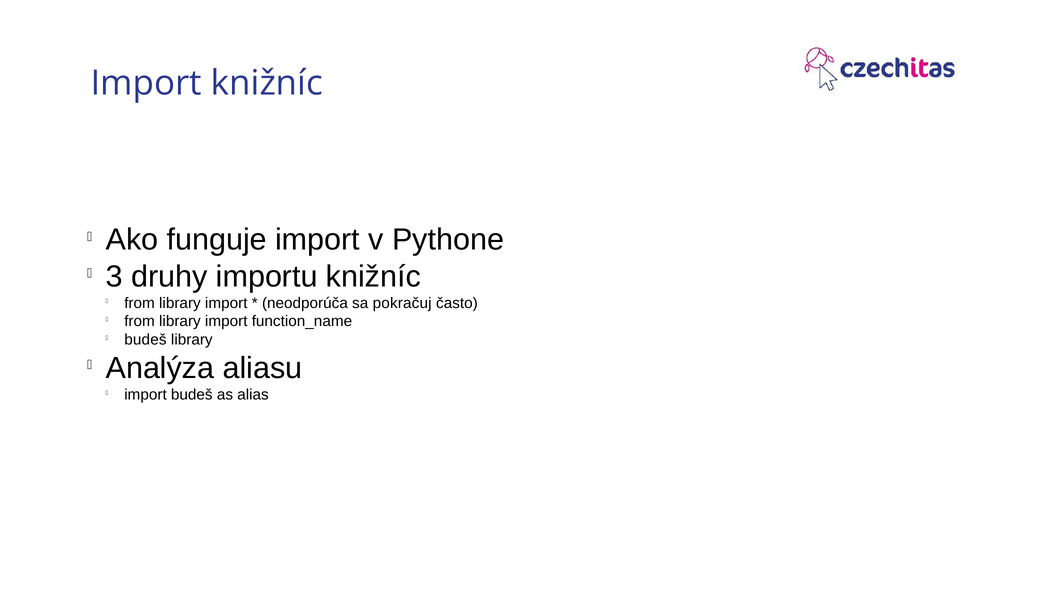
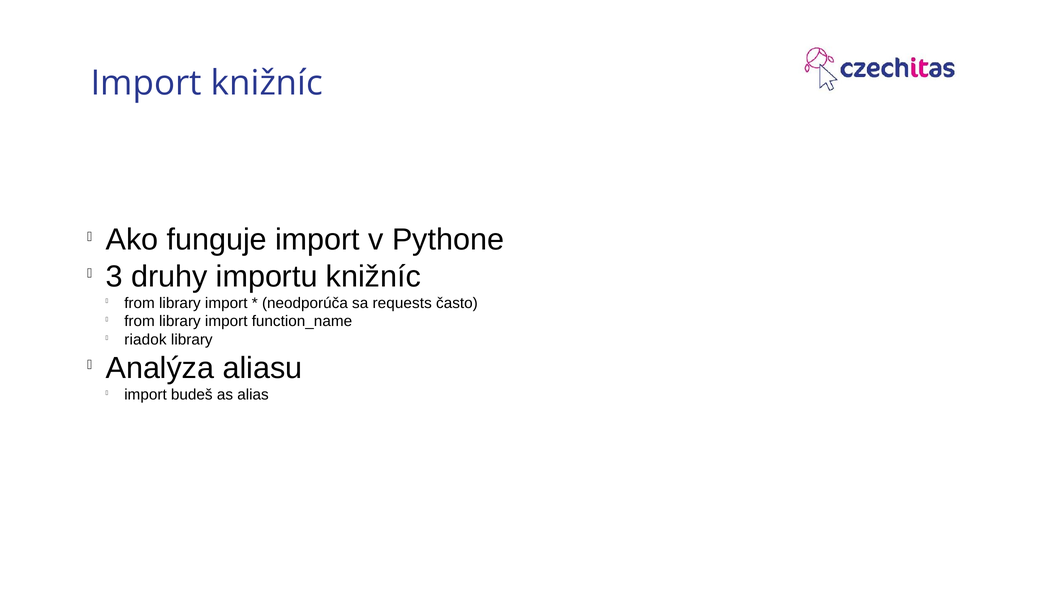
pokračuj: pokračuj -> requests
budeš at (145, 340): budeš -> riadok
